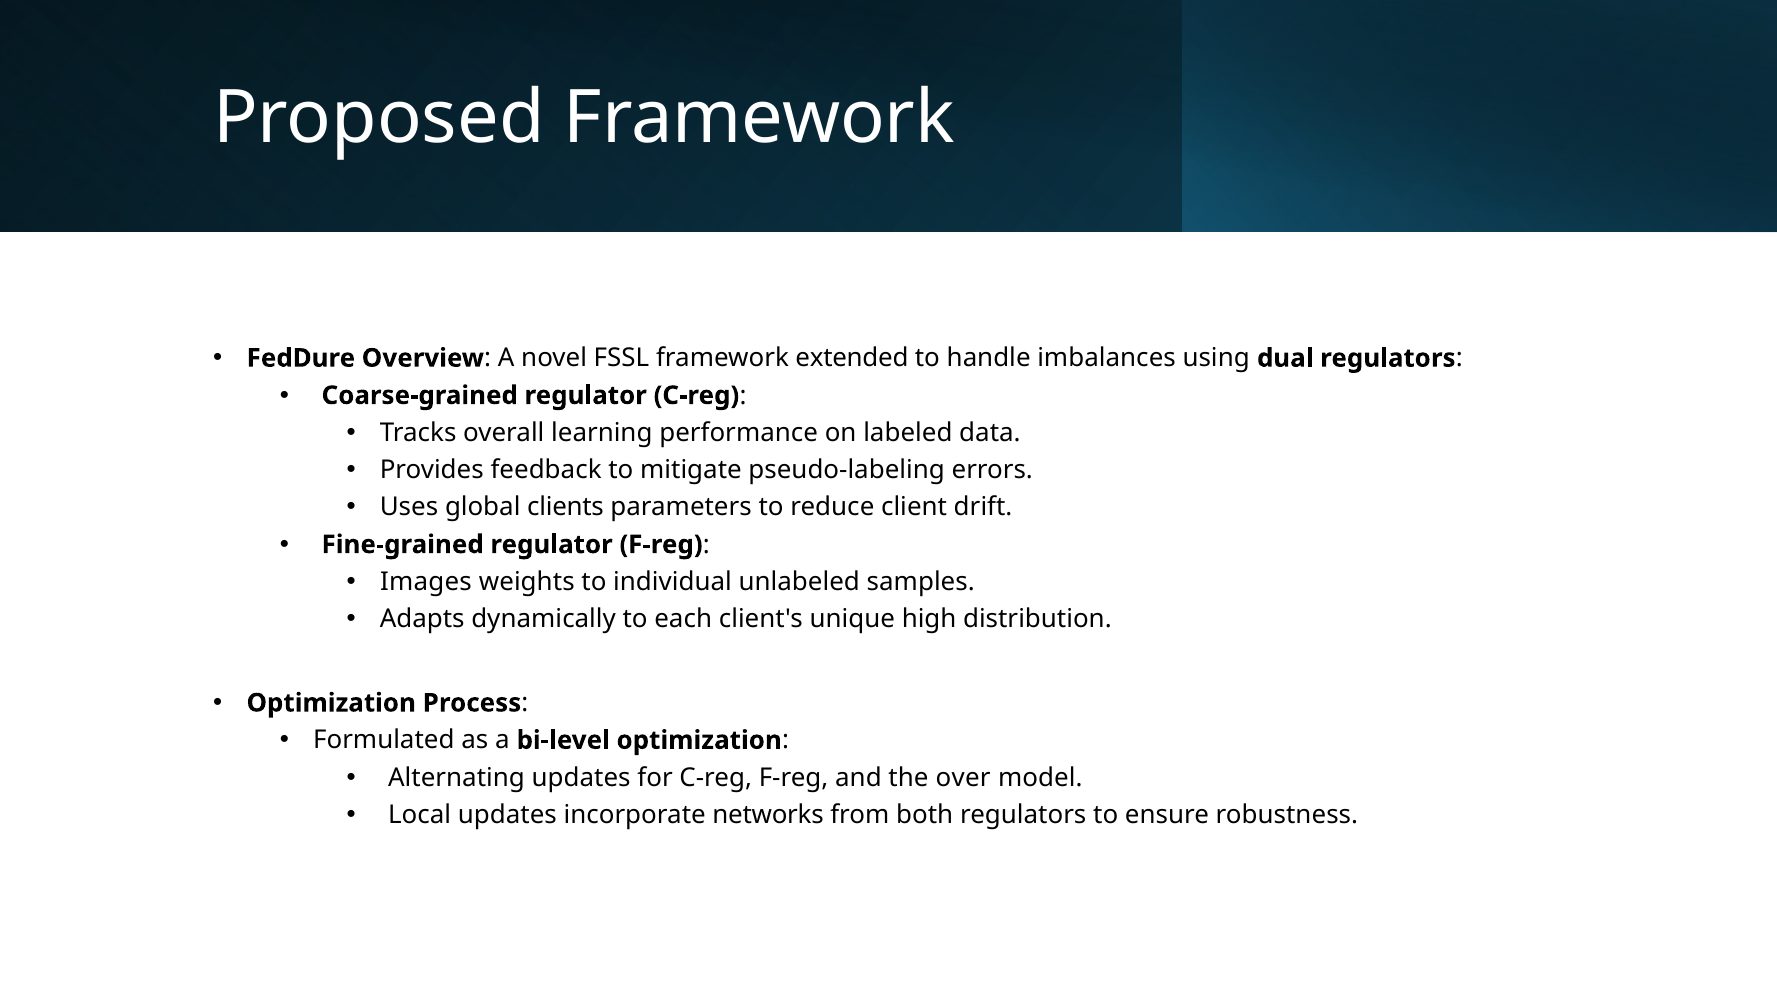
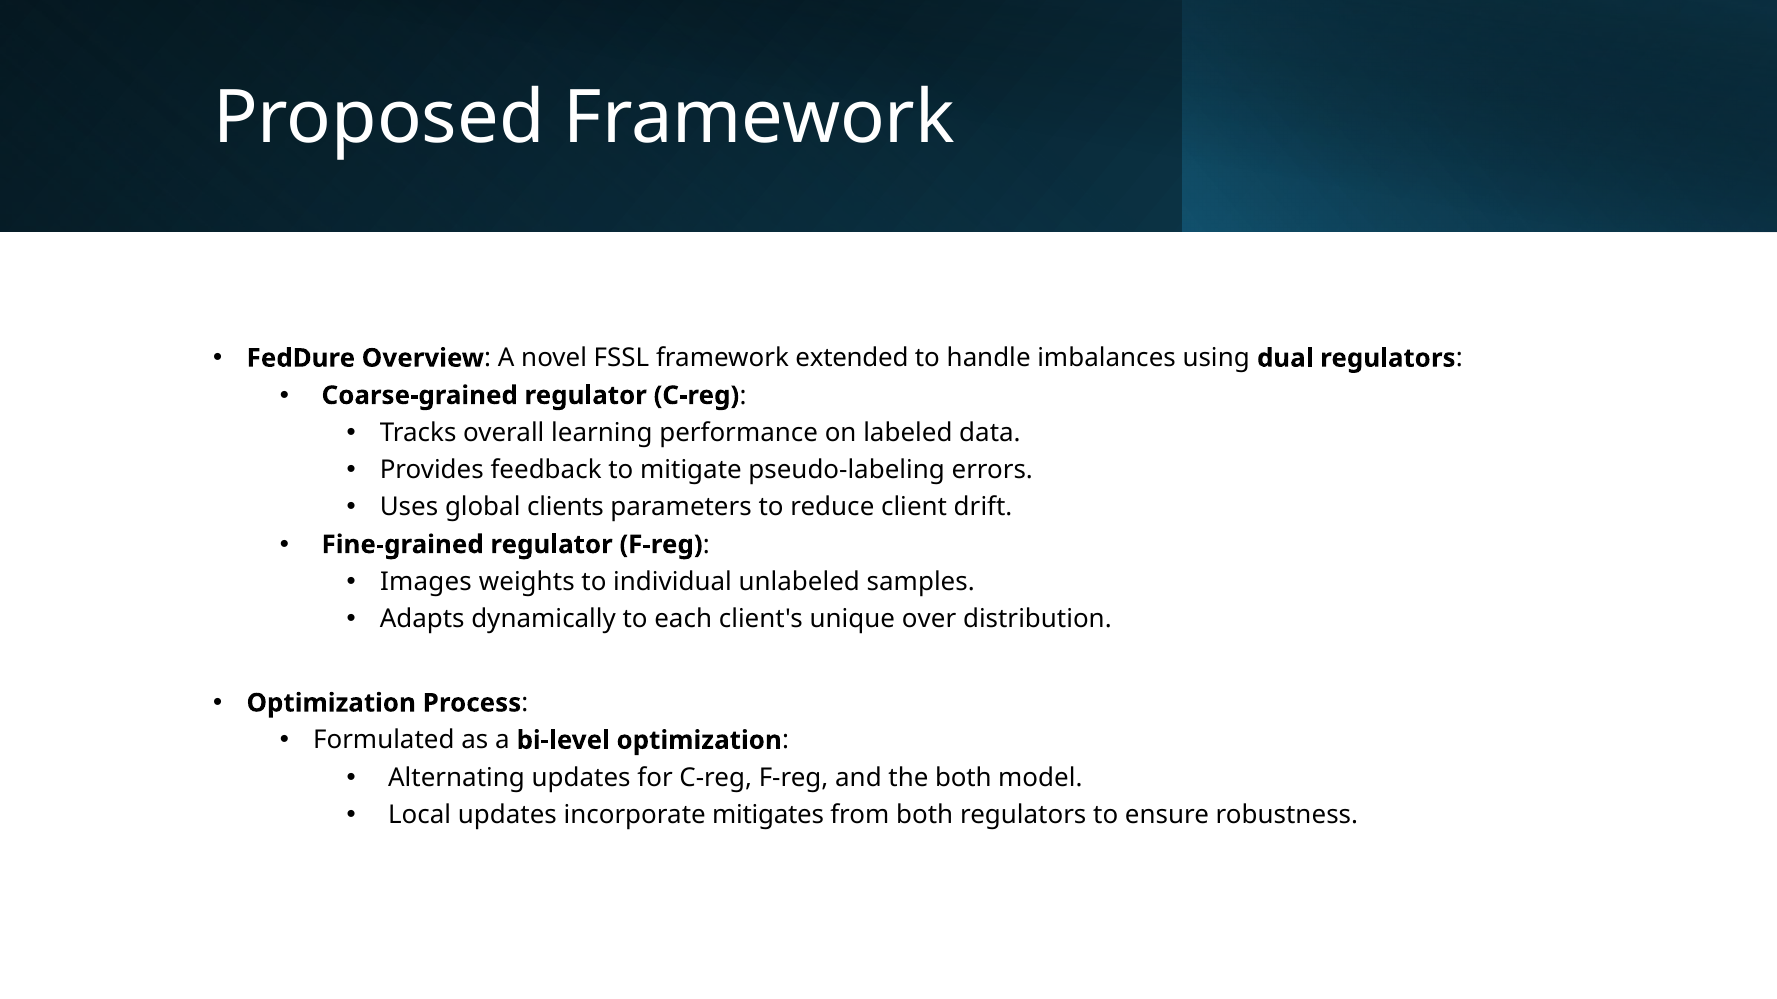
high: high -> over
the over: over -> both
networks: networks -> mitigates
